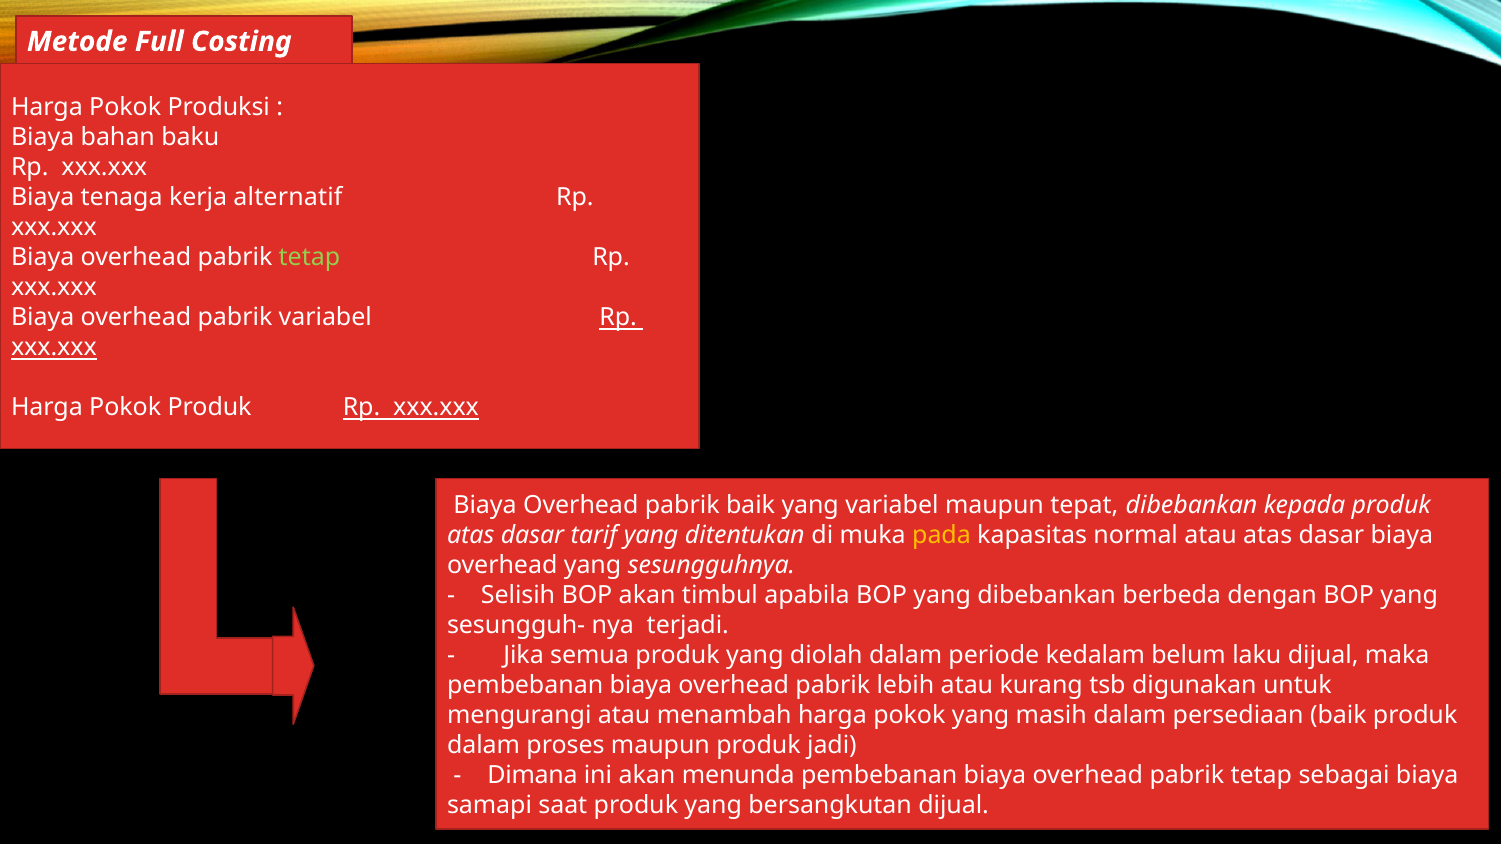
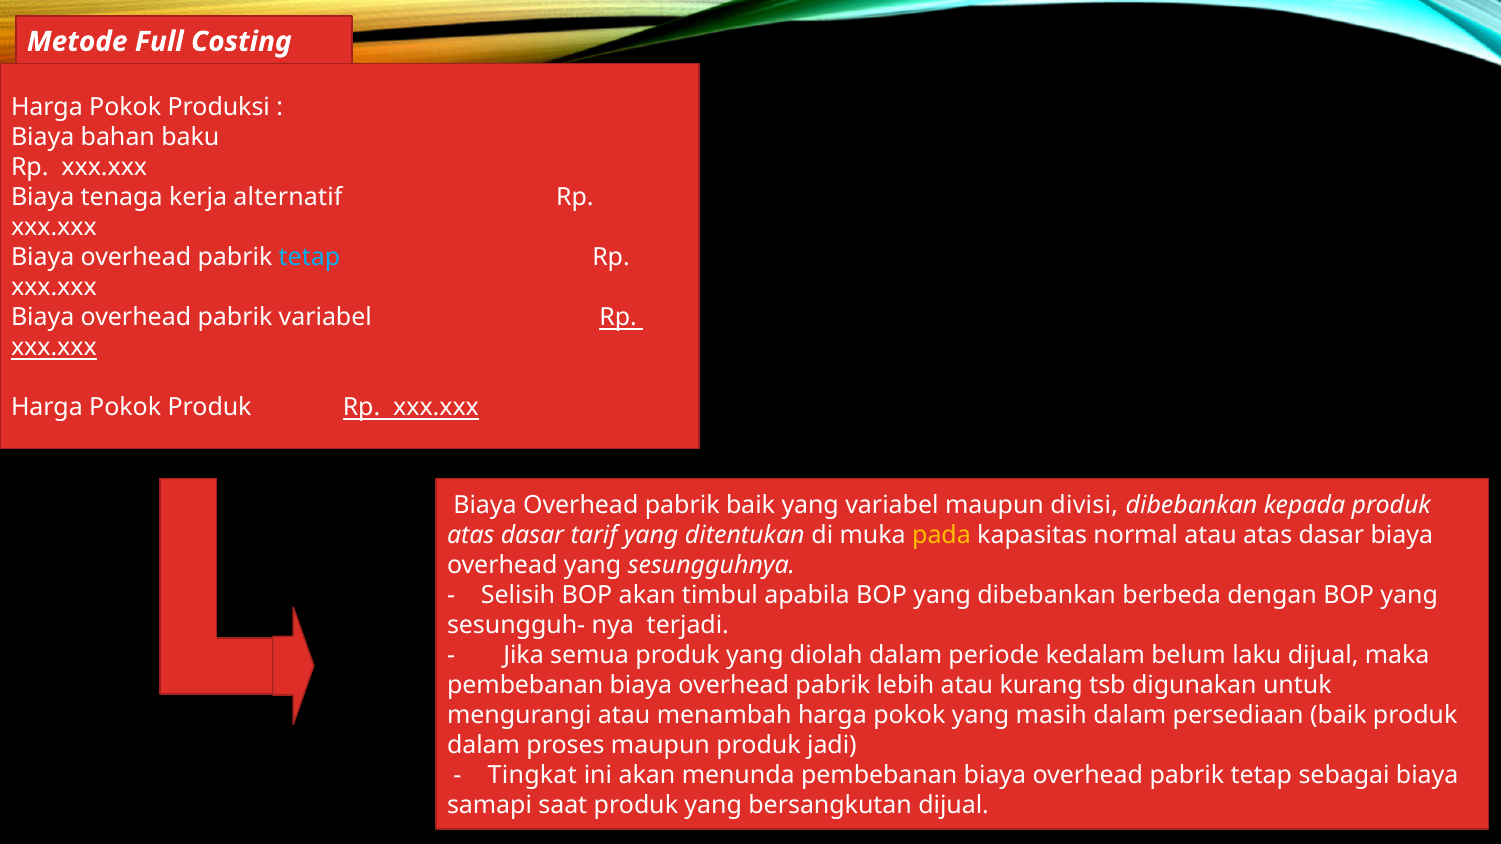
tetap at (309, 258) colour: light green -> light blue
tepat: tepat -> divisi
Dimana: Dimana -> Tingkat
